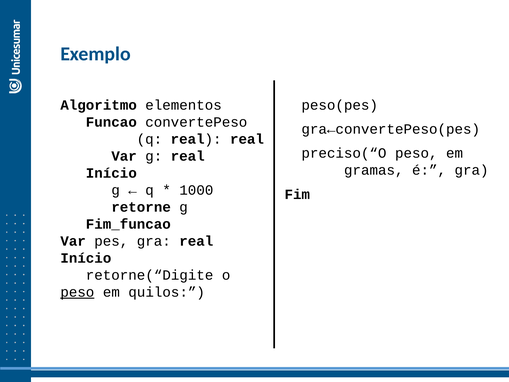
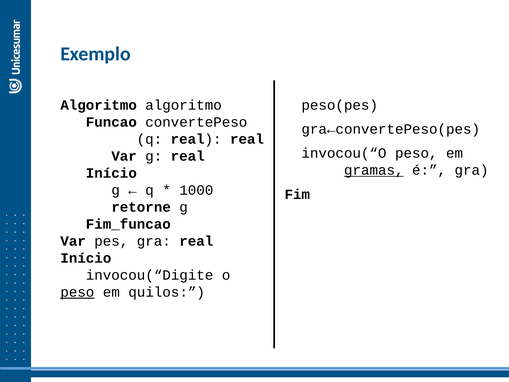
Algoritmo elementos: elementos -> algoritmo
preciso(“O: preciso(“O -> invocou(“O
gramas underline: none -> present
retorne(“Digite: retorne(“Digite -> invocou(“Digite
